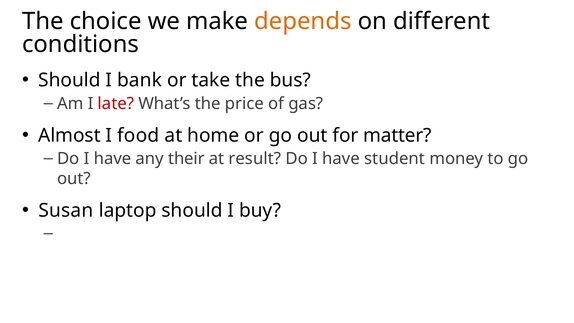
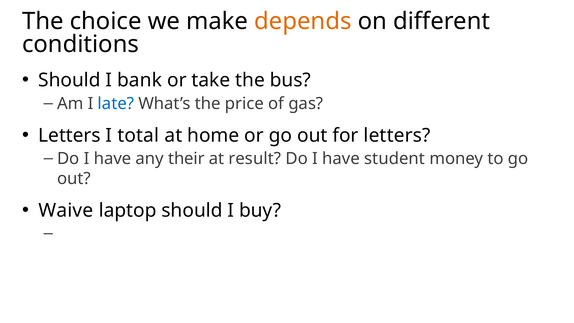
late colour: red -> blue
Almost at (69, 135): Almost -> Letters
food: food -> total
for matter: matter -> letters
Susan: Susan -> Waive
